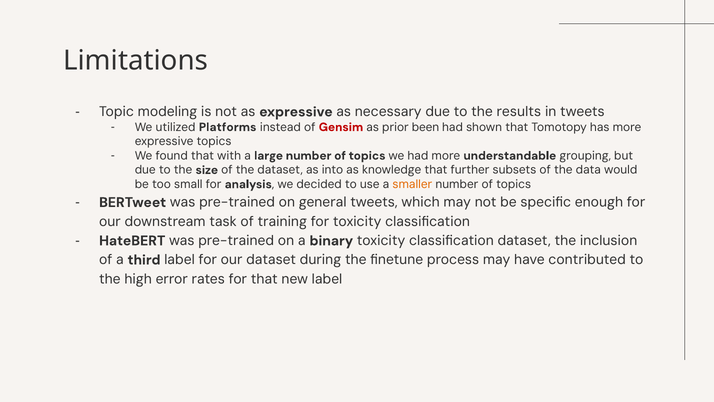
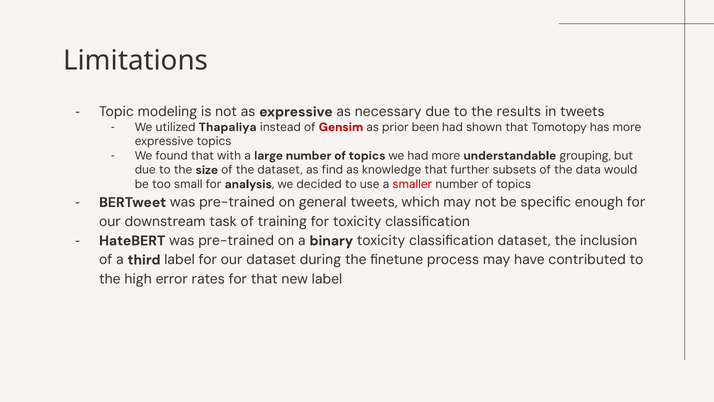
Platforms: Platforms -> Thapaliya
into: into -> find
smaller colour: orange -> red
